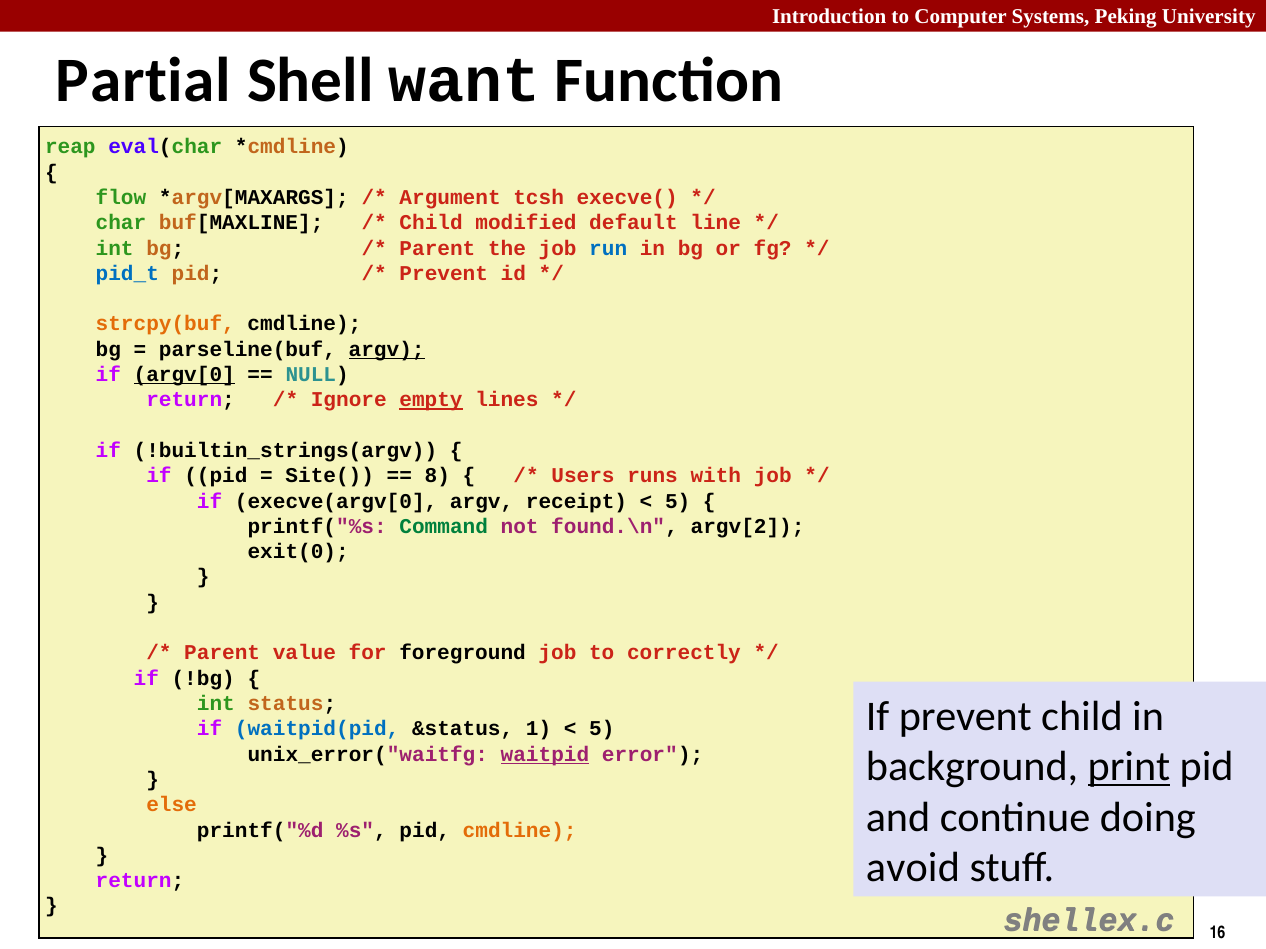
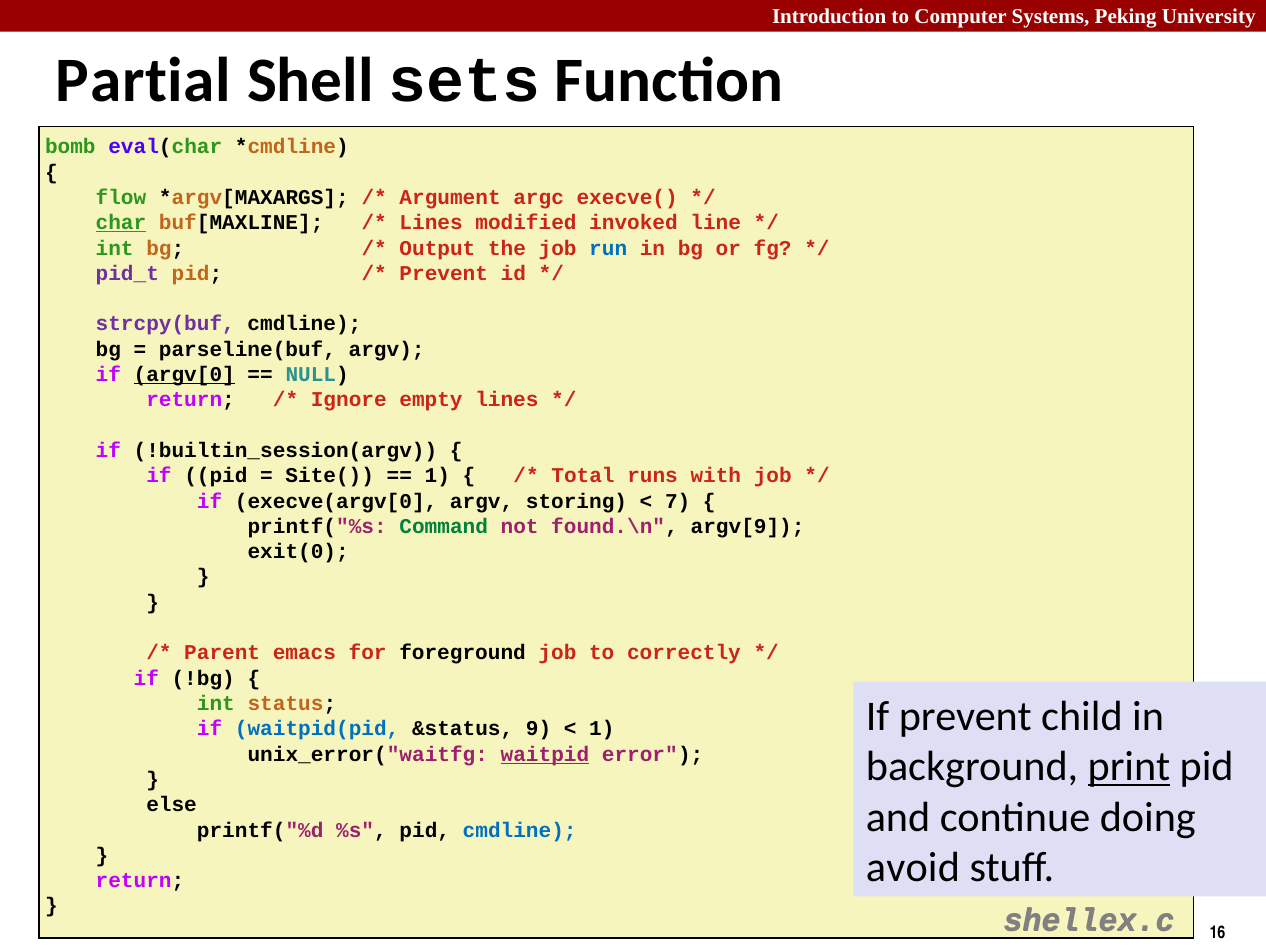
want: want -> sets
reap: reap -> bomb
tcsh: tcsh -> argc
char underline: none -> present
Child at (431, 223): Child -> Lines
default: default -> invoked
Parent at (437, 248): Parent -> Output
pid_t colour: blue -> purple
strcpy(buf colour: orange -> purple
argv at (387, 349) underline: present -> none
empty underline: present -> none
!builtin_strings(argv: !builtin_strings(argv -> !builtin_session(argv
8 at (437, 476): 8 -> 1
Users: Users -> Total
receipt: receipt -> storing
5 at (678, 501): 5 -> 7
argv[2: argv[2 -> argv[9
value: value -> emacs
1: 1 -> 9
5 at (602, 729): 5 -> 1
else colour: orange -> black
cmdline at (520, 831) colour: orange -> blue
